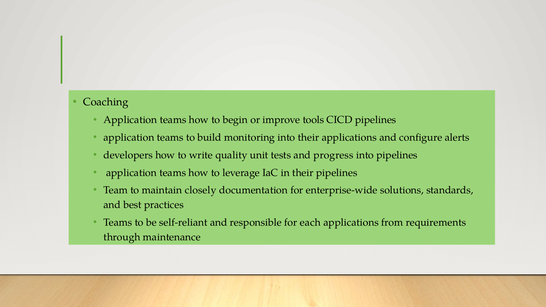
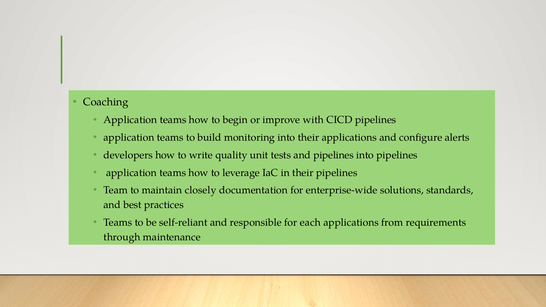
tools: tools -> with
and progress: progress -> pipelines
